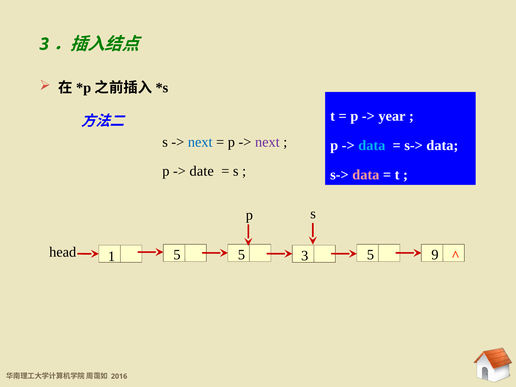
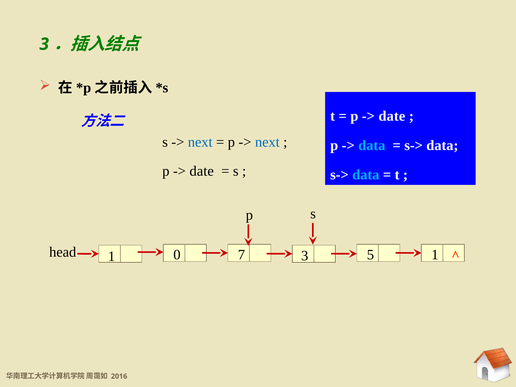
year at (392, 116): year -> date
next at (267, 142) colour: purple -> blue
data at (366, 175) colour: pink -> light blue
head 5: 5 -> 7
5 9: 9 -> 1
1 5: 5 -> 0
